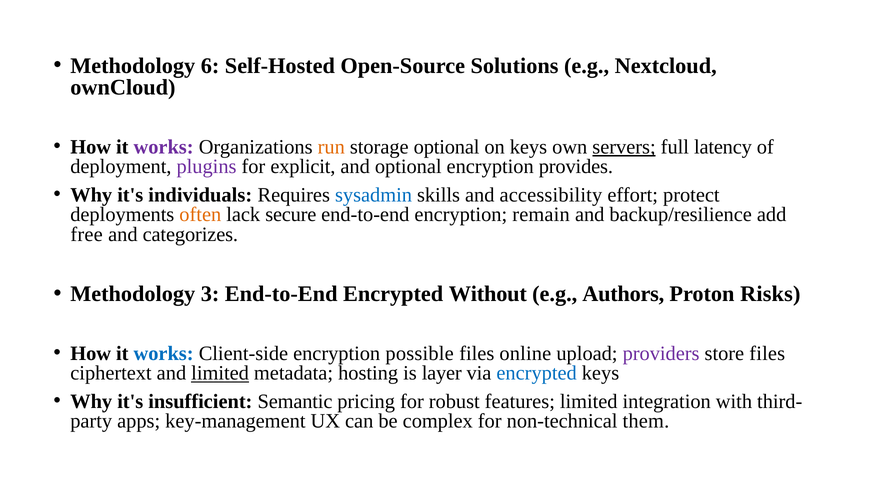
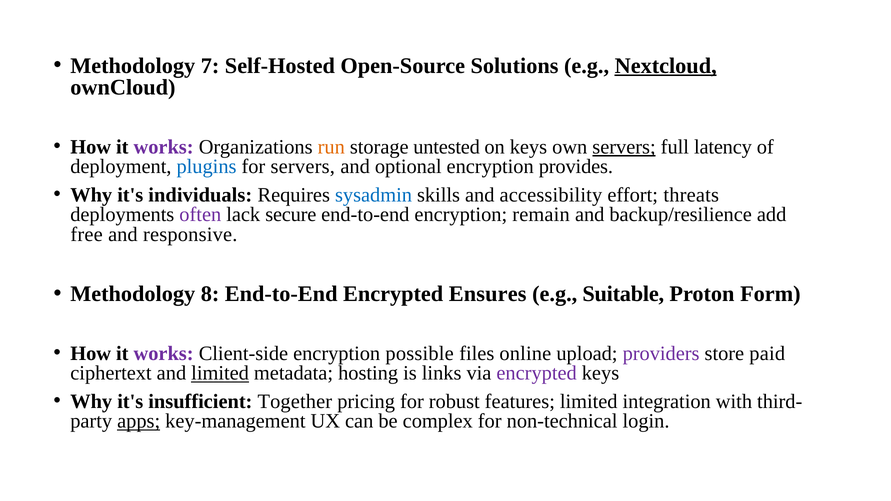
6: 6 -> 7
Nextcloud underline: none -> present
storage optional: optional -> untested
plugins colour: purple -> blue
for explicit: explicit -> servers
protect: protect -> threats
often colour: orange -> purple
categorizes: categorizes -> responsive
3: 3 -> 8
Without: Without -> Ensures
Authors: Authors -> Suitable
Risks: Risks -> Form
works at (164, 354) colour: blue -> purple
store files: files -> paid
layer: layer -> links
encrypted at (537, 373) colour: blue -> purple
Semantic: Semantic -> Together
apps underline: none -> present
them: them -> login
